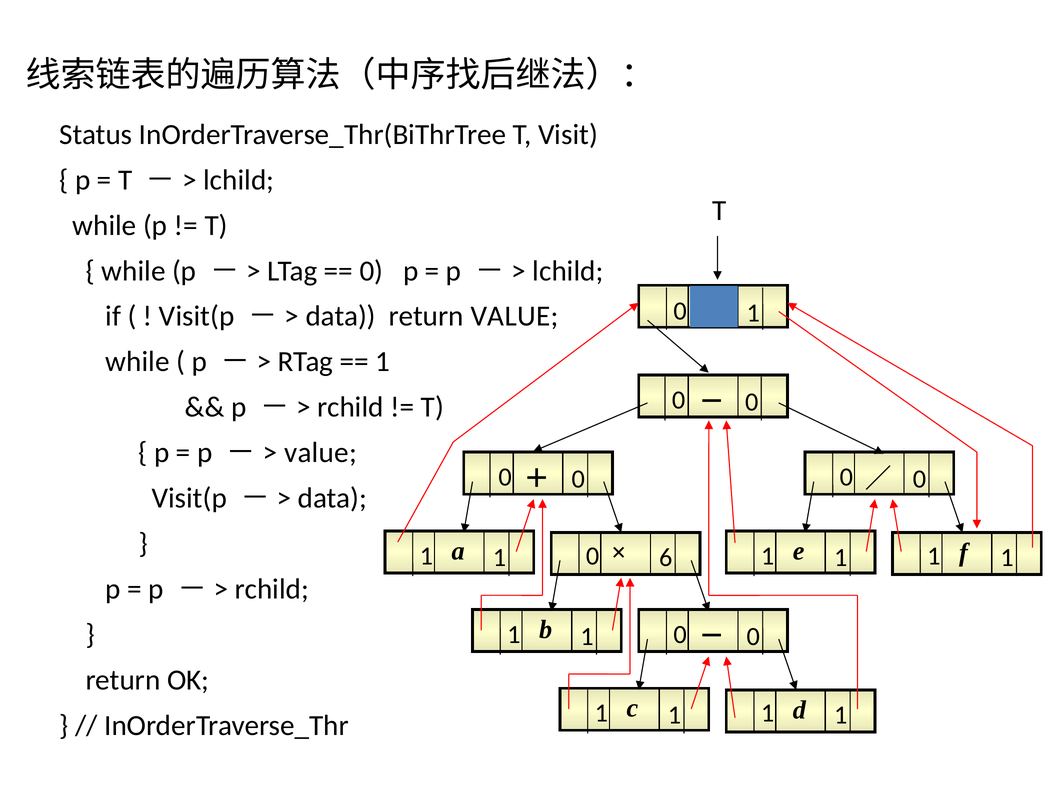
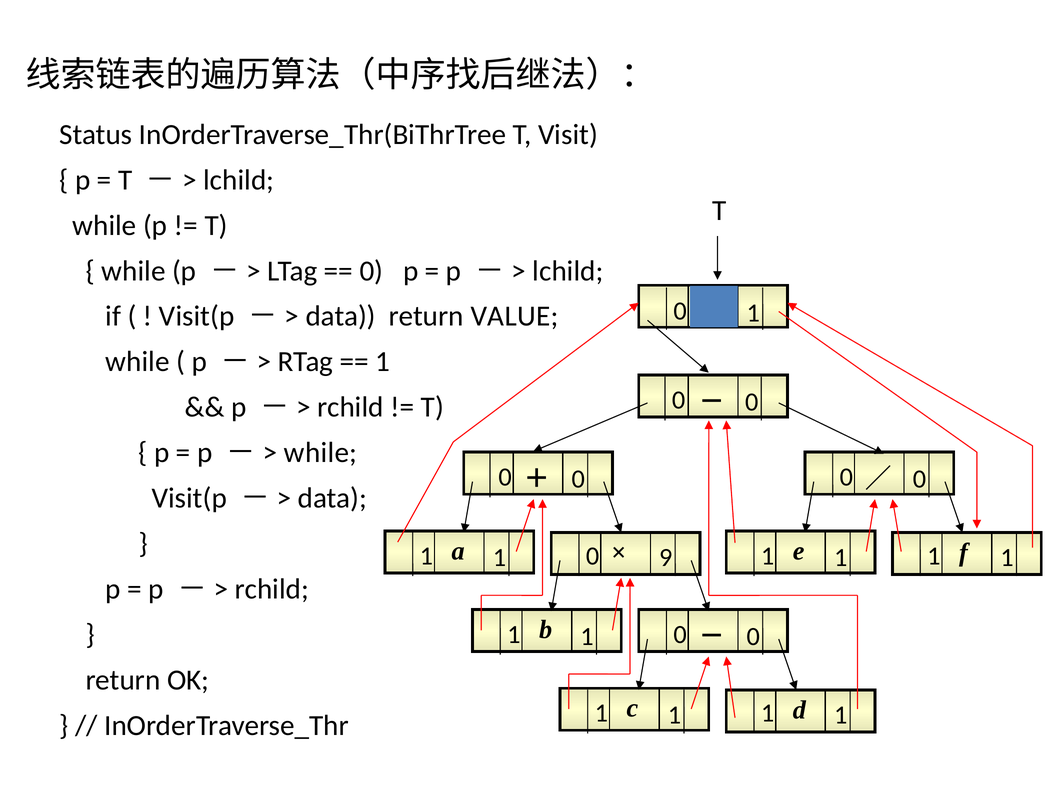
value at (321, 453): value -> while
6: 6 -> 9
